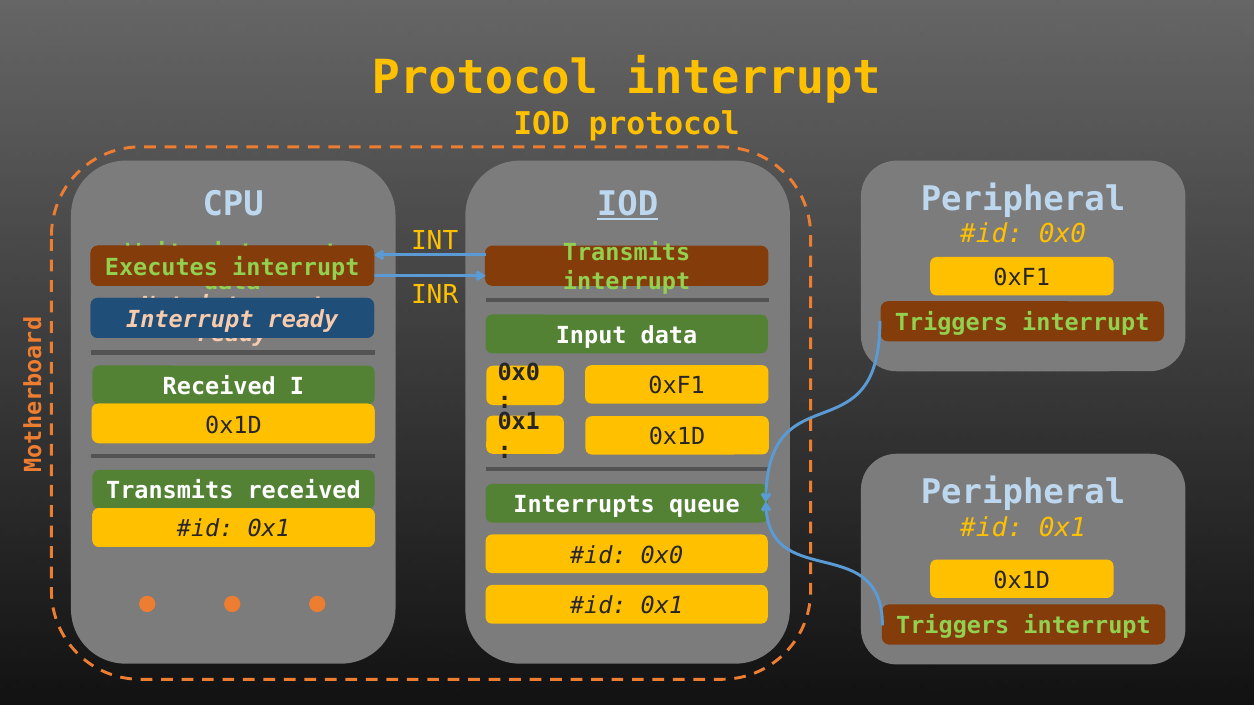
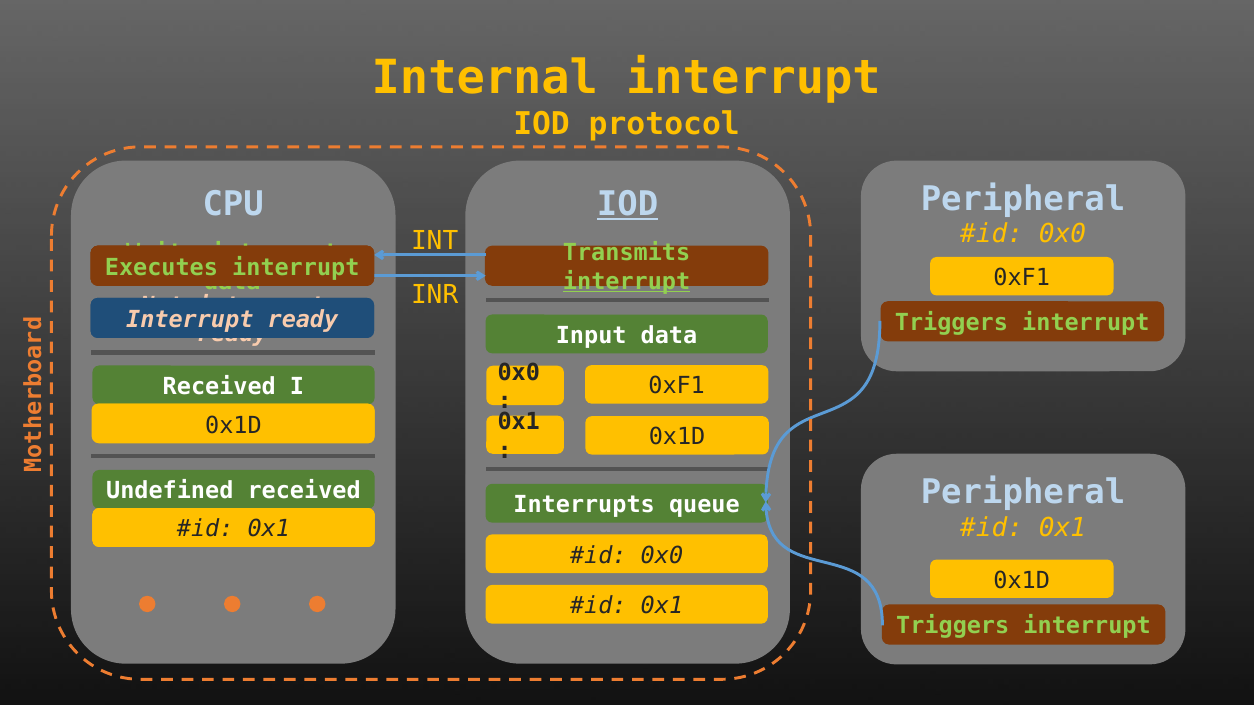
Protocol at (485, 78): Protocol -> Internal
interrupt at (627, 282) underline: none -> present
Transmits at (170, 491): Transmits -> Undefined
